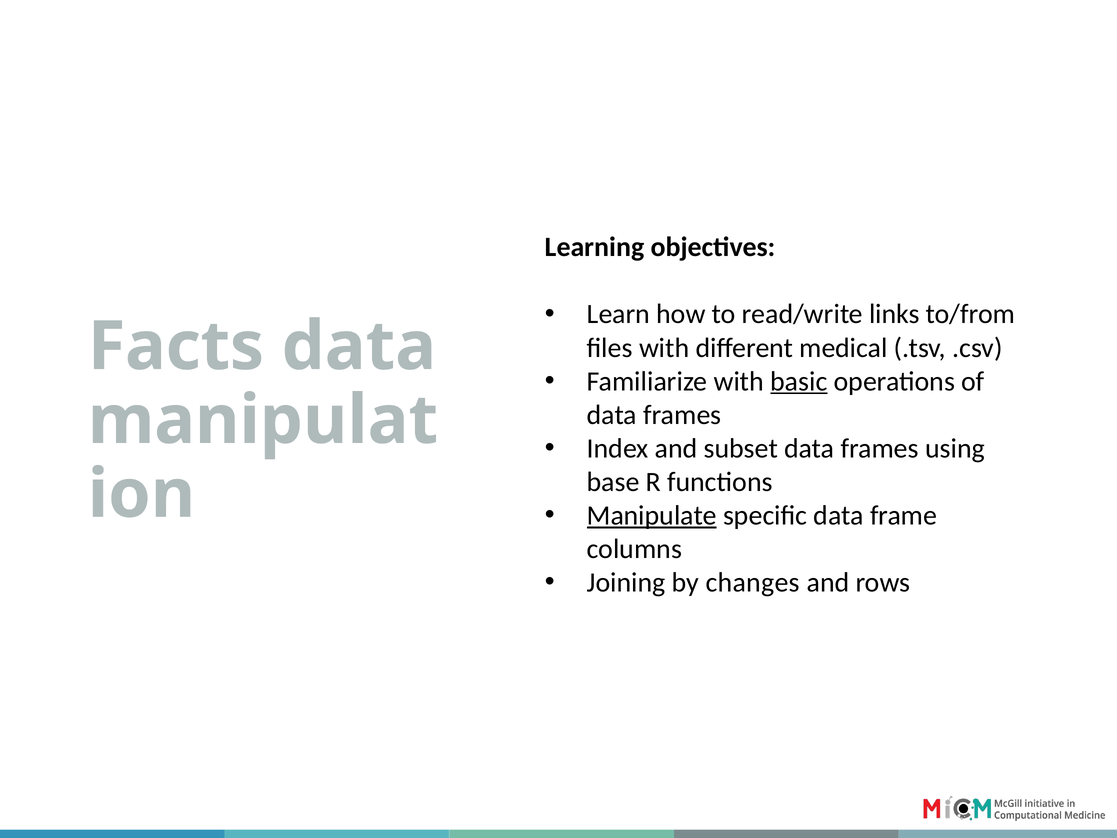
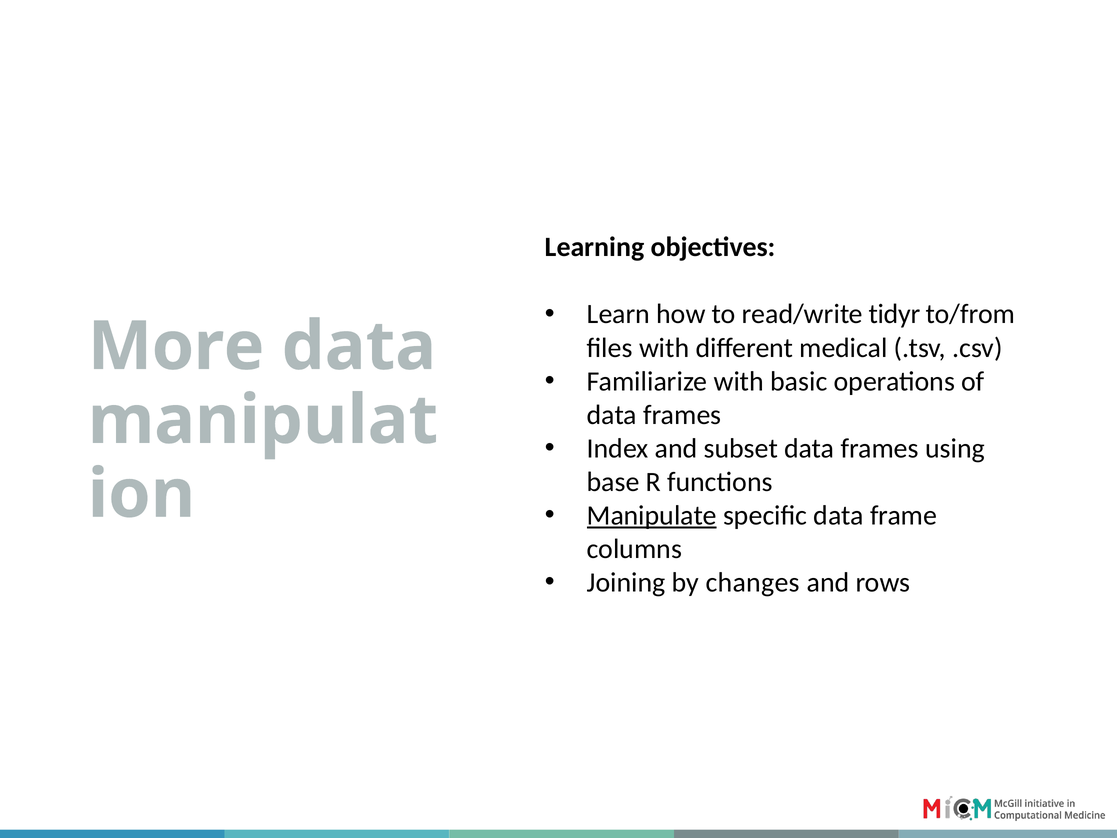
links: links -> tidyr
Facts: Facts -> More
basic underline: present -> none
